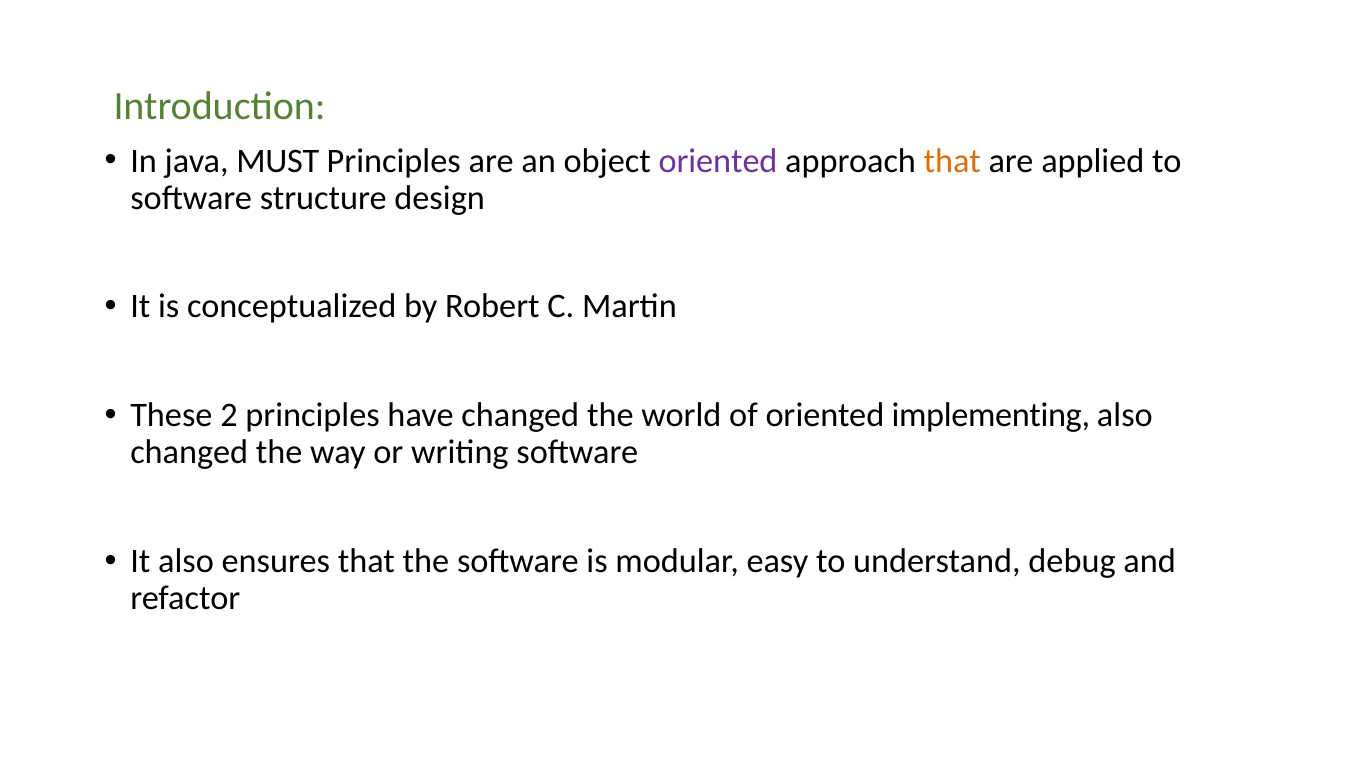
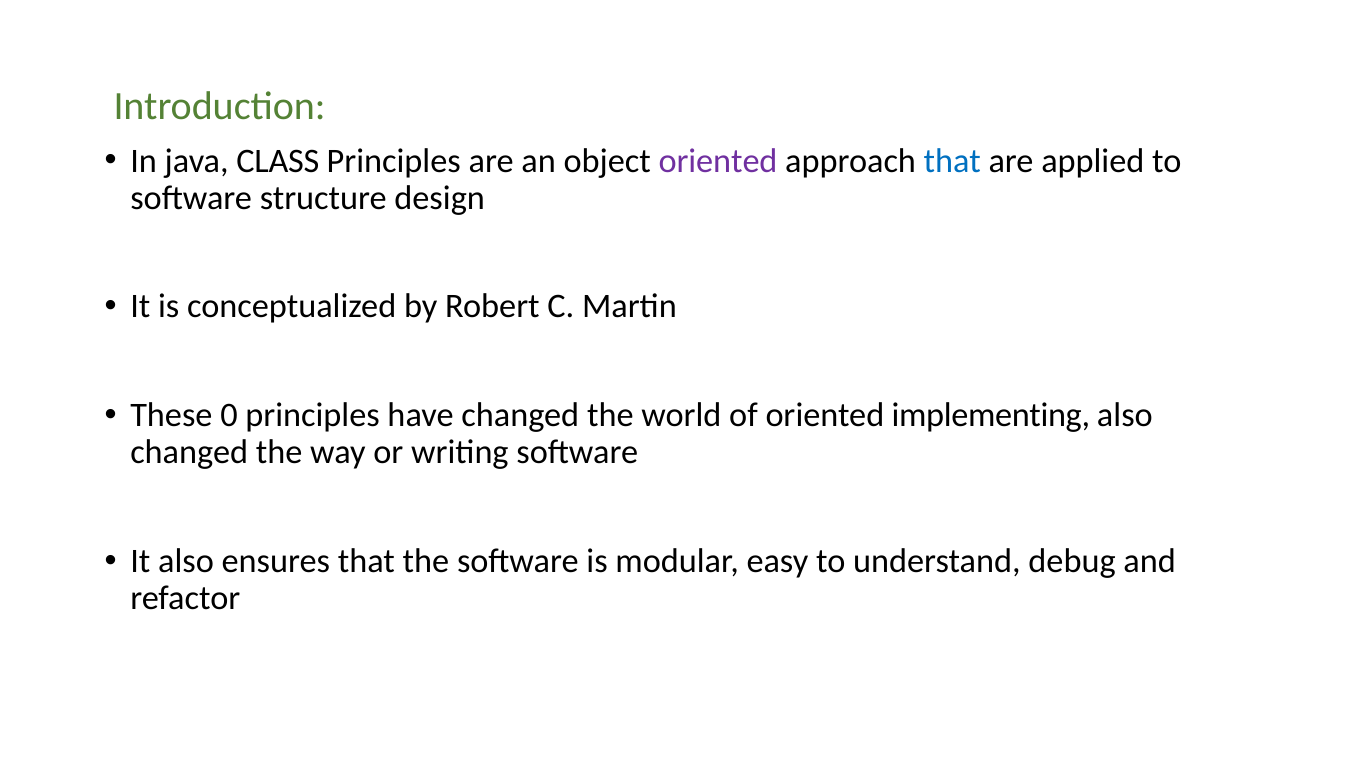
MUST: MUST -> CLASS
that at (952, 161) colour: orange -> blue
2: 2 -> 0
